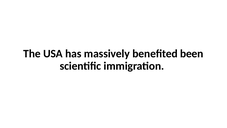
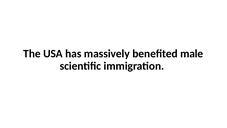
been: been -> male
